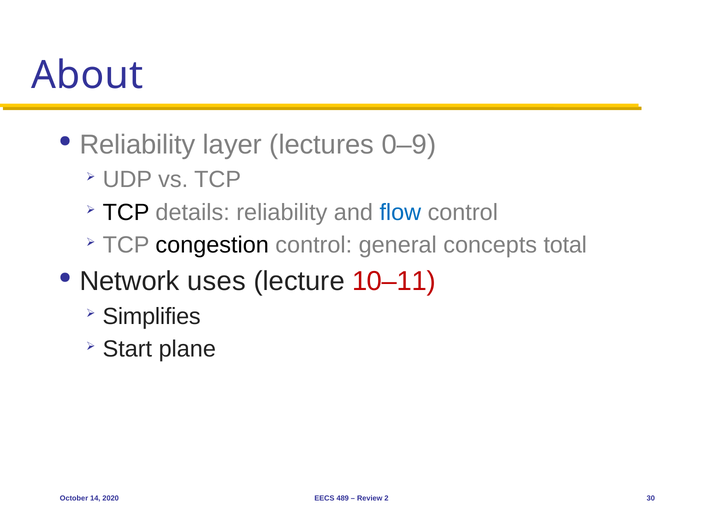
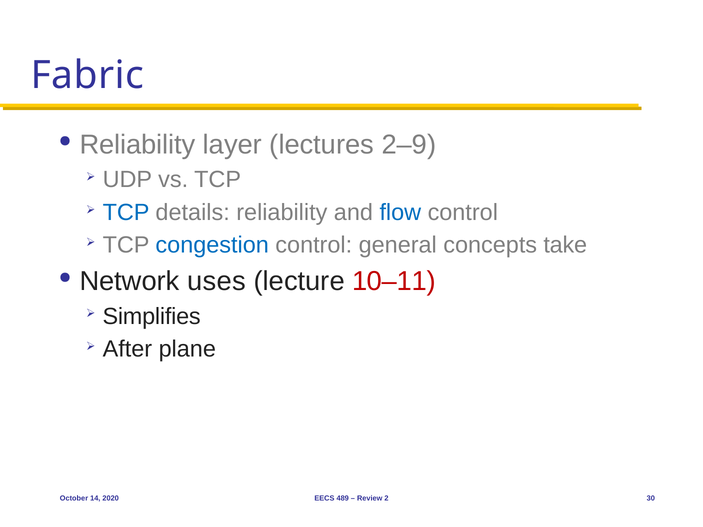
About: About -> Fabric
0–9: 0–9 -> 2–9
TCP at (126, 213) colour: black -> blue
congestion colour: black -> blue
total: total -> take
Start: Start -> After
